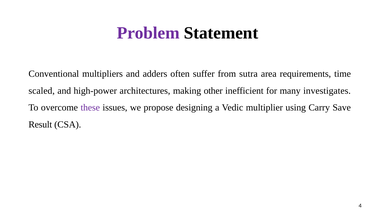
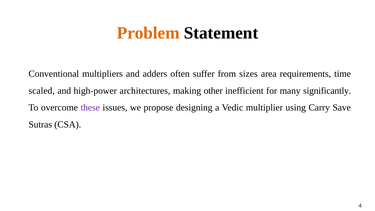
Problem colour: purple -> orange
sutra: sutra -> sizes
investigates: investigates -> significantly
Result: Result -> Sutras
